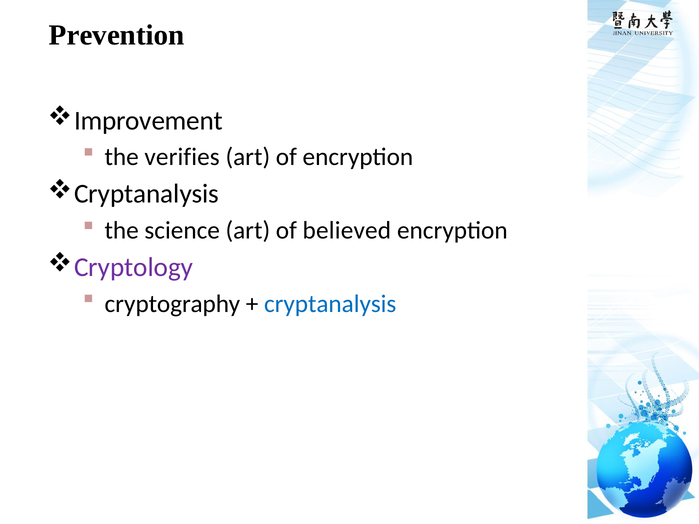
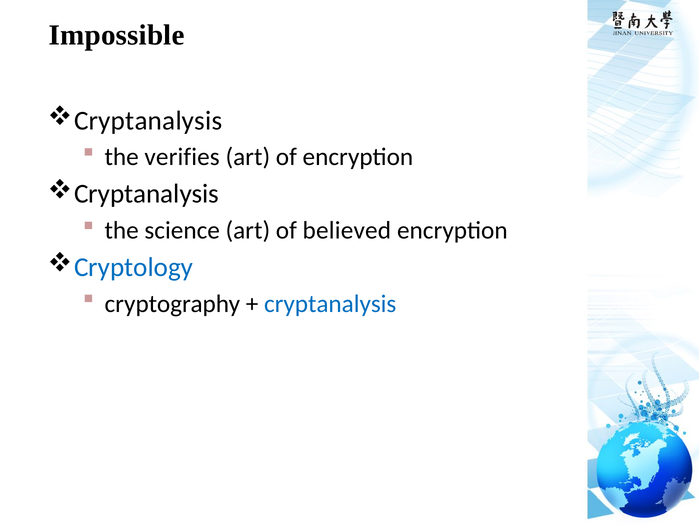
Prevention: Prevention -> Impossible
Improvement at (148, 121): Improvement -> Cryptanalysis
Cryptology colour: purple -> blue
